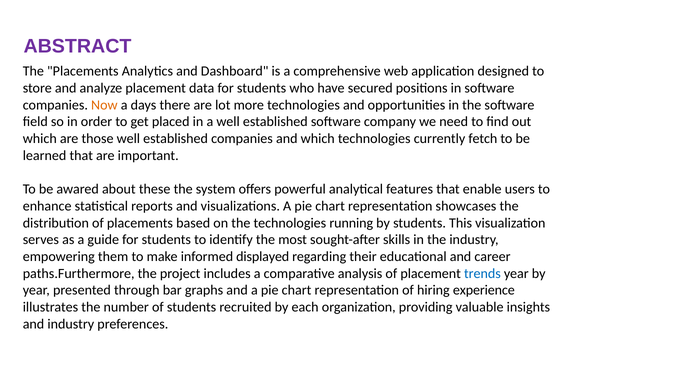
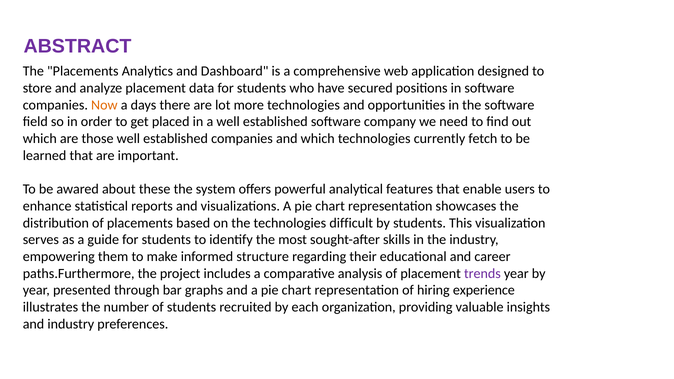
running: running -> difficult
displayed: displayed -> structure
trends colour: blue -> purple
